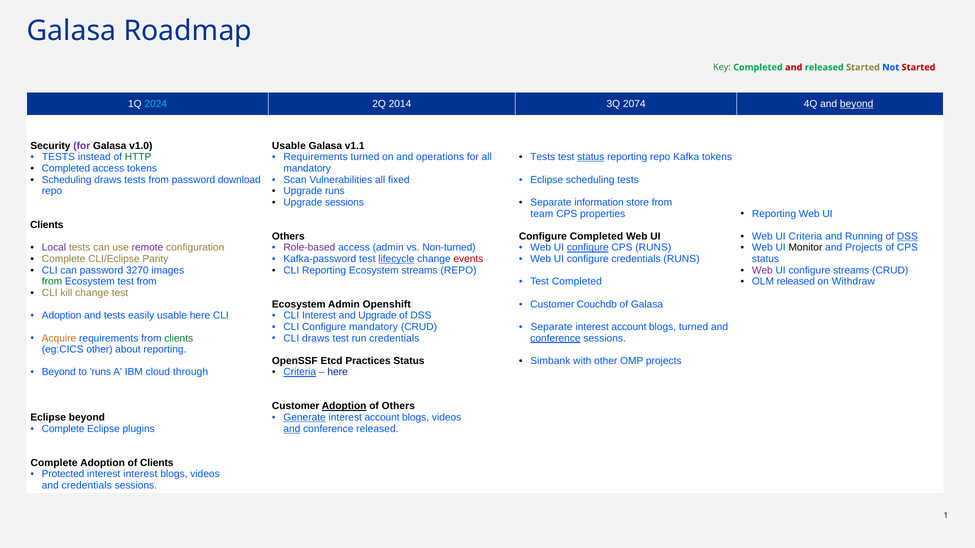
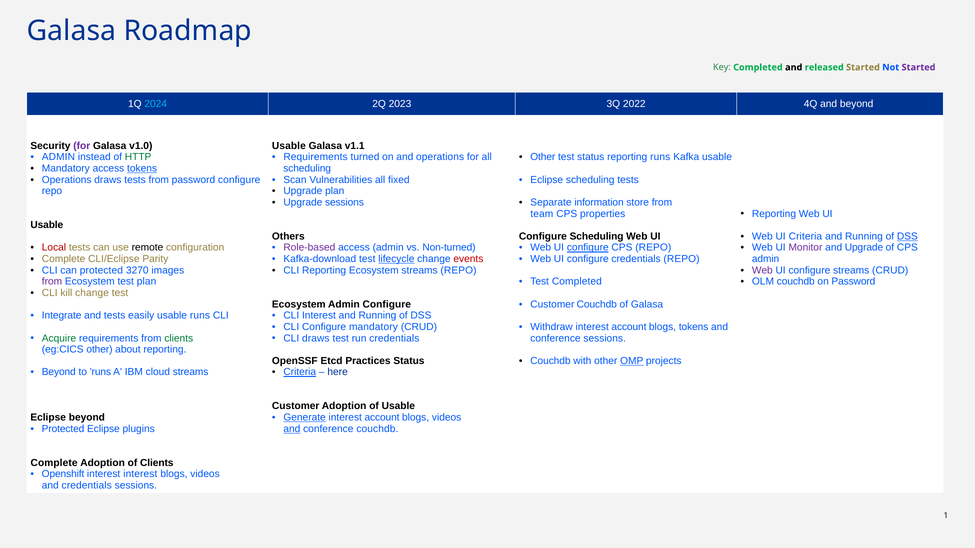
and at (794, 67) colour: red -> black
Started at (919, 67) colour: red -> purple
2014: 2014 -> 2023
2074: 2074 -> 2022
beyond at (857, 104) underline: present -> none
TESTS at (58, 157): TESTS -> ADMIN
Tests at (543, 157): Tests -> Other
status at (591, 157) underline: present -> none
reporting repo: repo -> runs
Kafka tokens: tokens -> usable
Completed at (66, 168): Completed -> Mandatory
tokens at (142, 168) underline: none -> present
mandatory at (307, 168): mandatory -> scheduling
Scheduling at (67, 180): Scheduling -> Operations
password download: download -> configure
Upgrade runs: runs -> plan
Clients at (47, 225): Clients -> Usable
Configure Completed: Completed -> Scheduling
Local colour: purple -> red
remote colour: purple -> black
CPS RUNS: RUNS -> REPO
Monitor colour: black -> purple
and Projects: Projects -> Upgrade
Kafka-password: Kafka-password -> Kafka-download
credentials RUNS: RUNS -> REPO
status at (766, 259): status -> admin
can password: password -> protected
OLM released: released -> couchdb
on Withdraw: Withdraw -> Password
from at (52, 282) colour: green -> purple
test from: from -> plan
Admin Openshift: Openshift -> Configure
Adoption at (62, 316): Adoption -> Integrate
usable here: here -> runs
Upgrade at (377, 316): Upgrade -> Running
Separate at (551, 327): Separate -> Withdraw
blogs turned: turned -> tokens
Acquire colour: orange -> green
conference at (555, 338) underline: present -> none
Simbank at (550, 361): Simbank -> Couchdb
OMP underline: none -> present
cloud through: through -> streams
Adoption at (344, 406) underline: present -> none
of Others: Others -> Usable
Complete at (63, 429): Complete -> Protected
conference released: released -> couchdb
Protected: Protected -> Openshift
